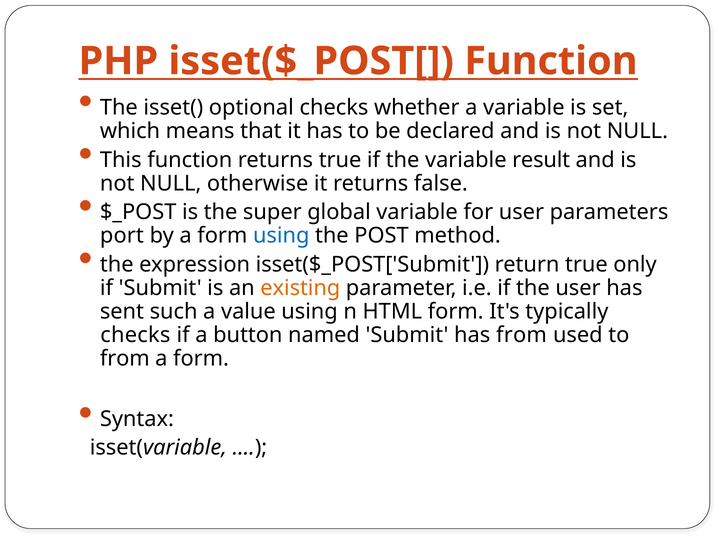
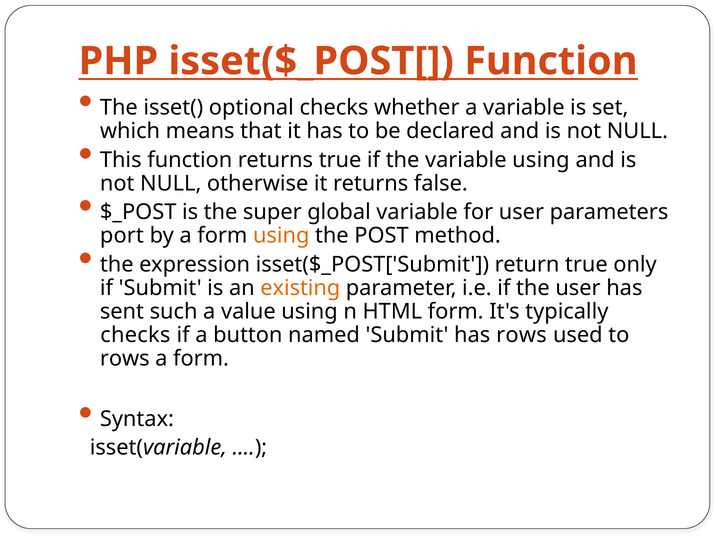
variable result: result -> using
using at (281, 236) colour: blue -> orange
has from: from -> rows
from at (125, 359): from -> rows
